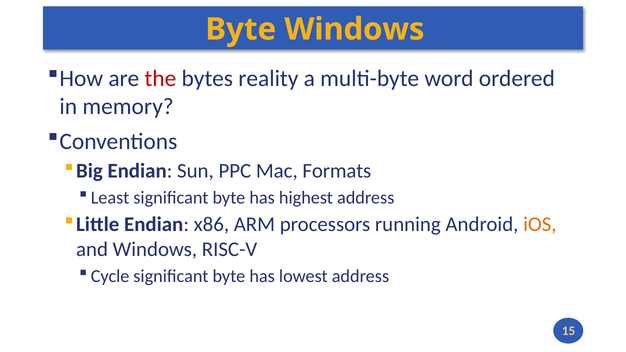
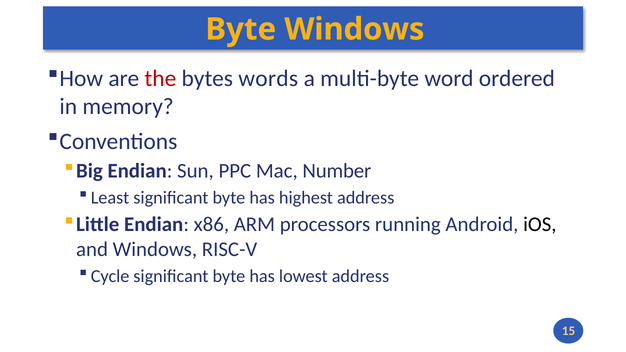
reality: reality -> words
Formats: Formats -> Number
iOS colour: orange -> black
